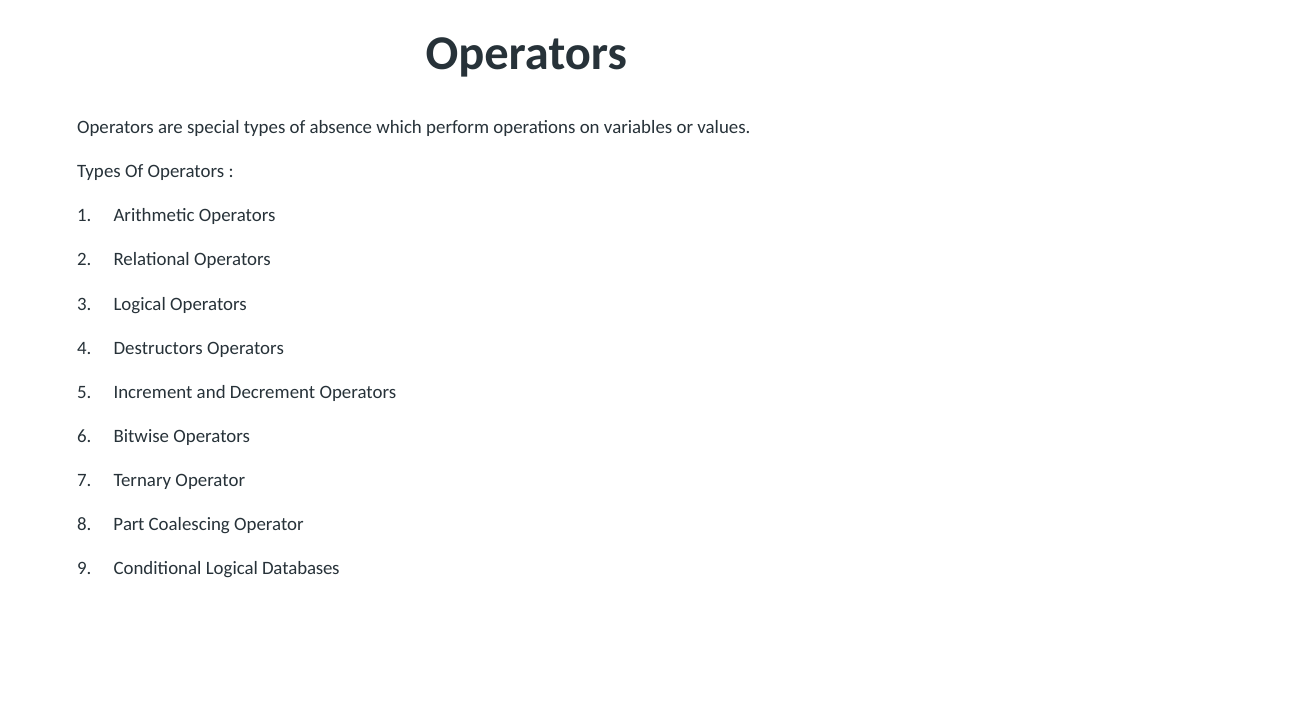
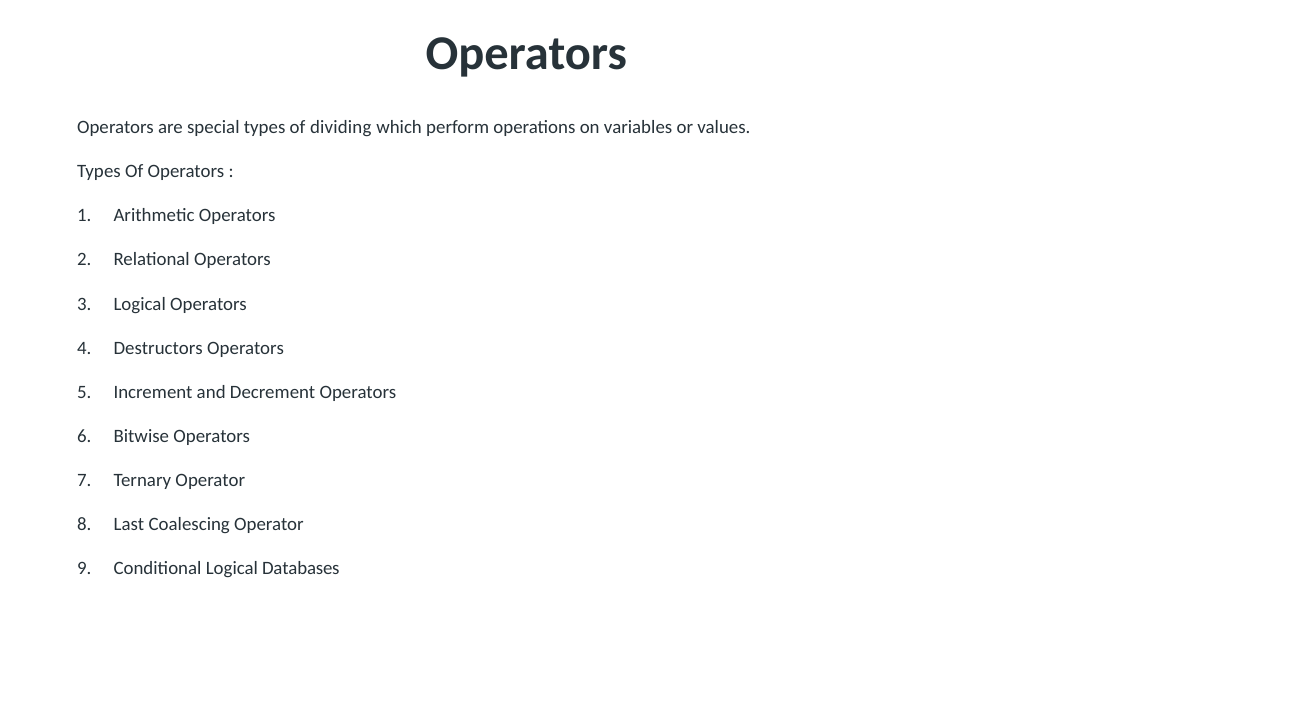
absence: absence -> dividing
Part: Part -> Last
